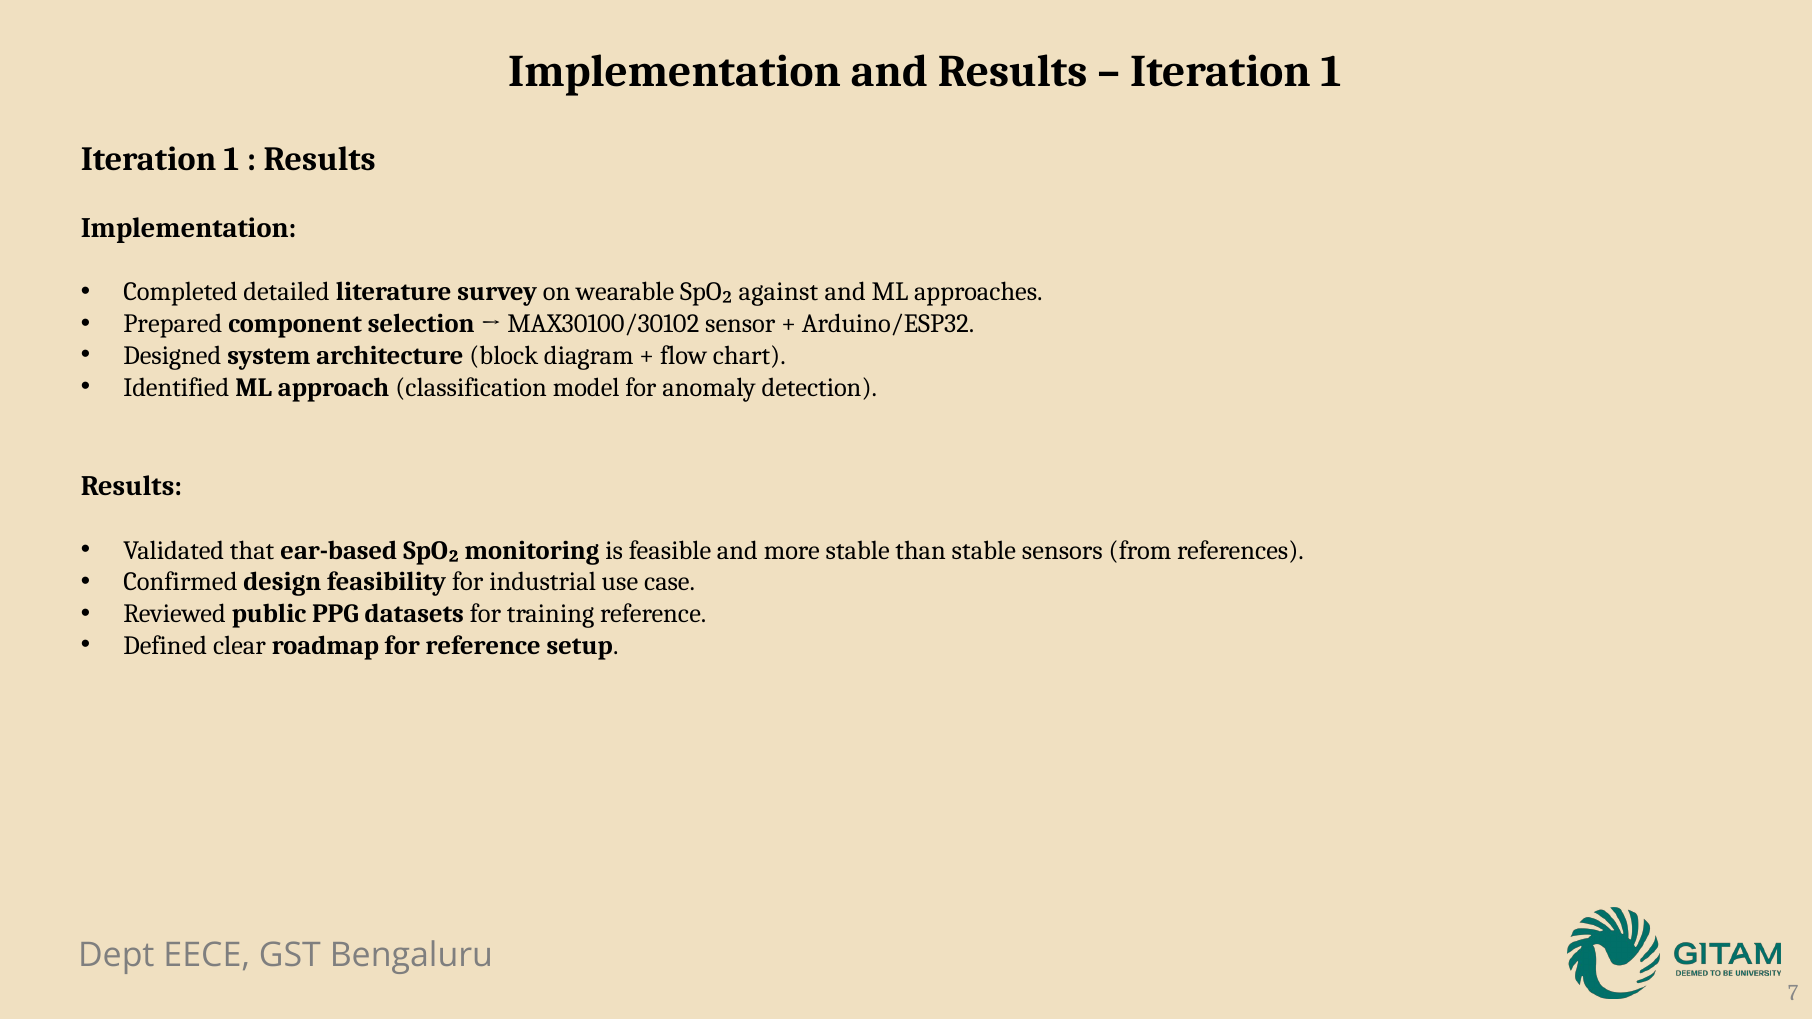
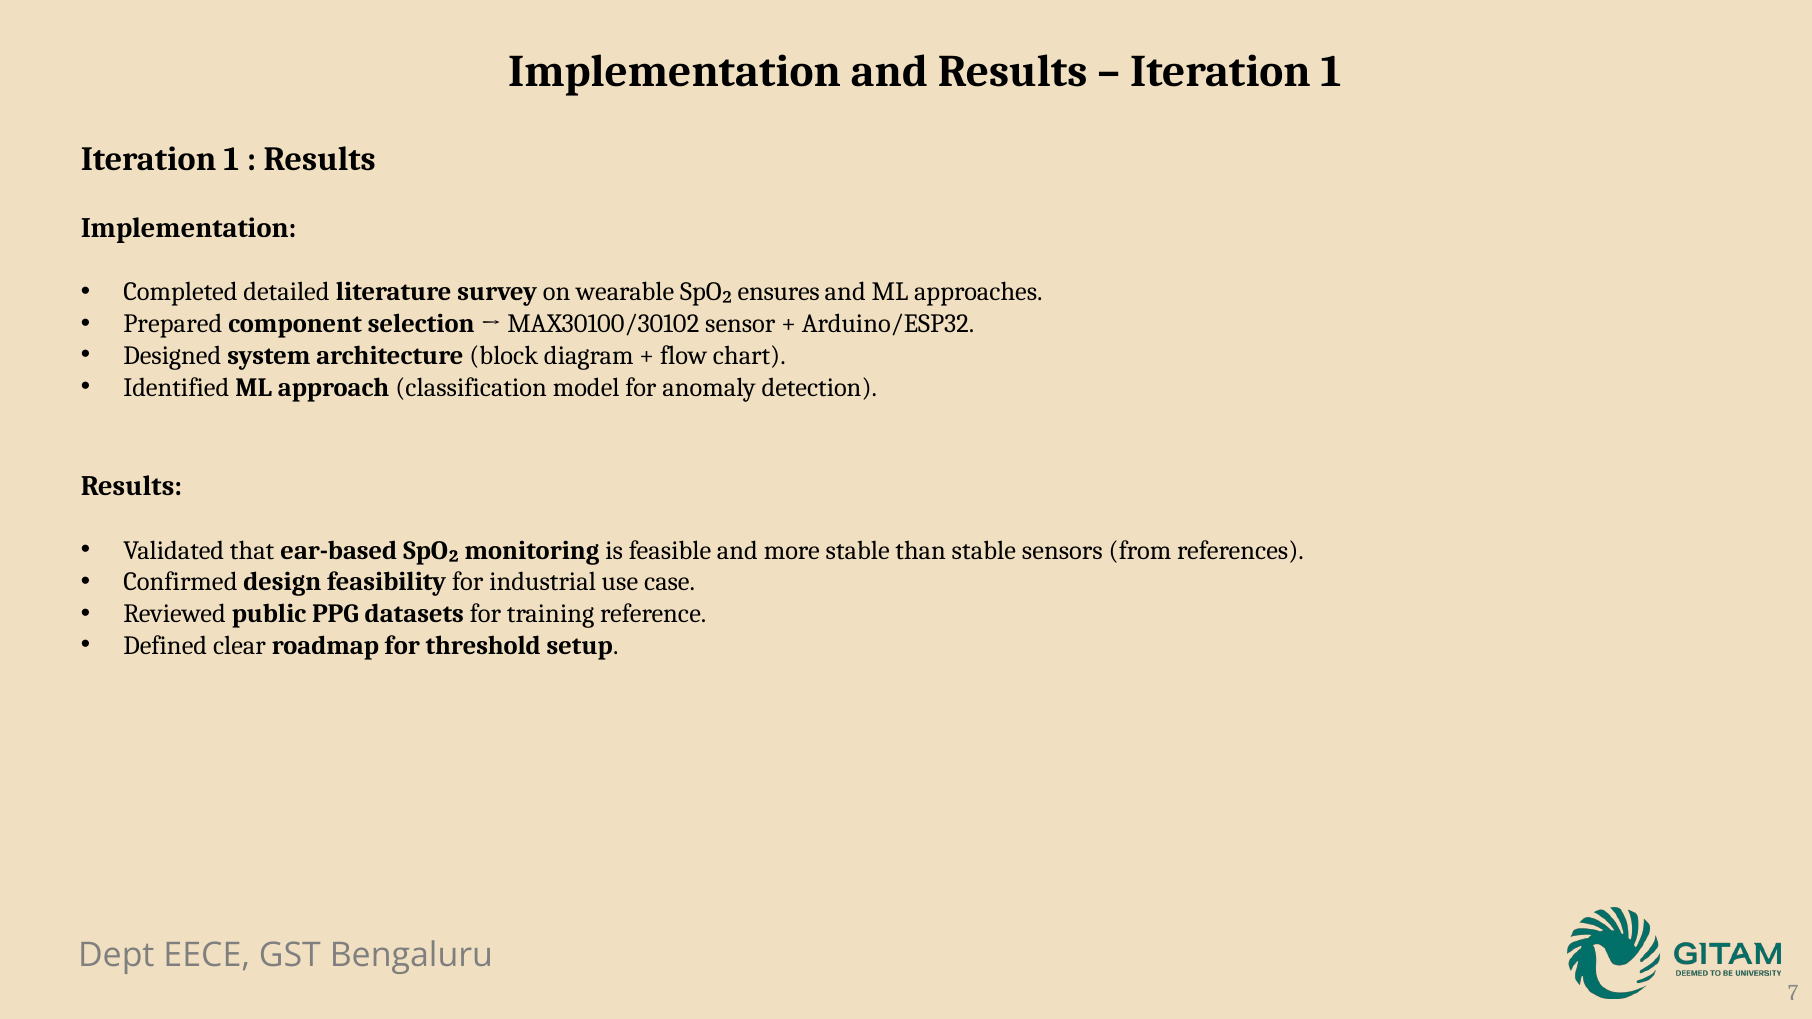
against: against -> ensures
for reference: reference -> threshold
